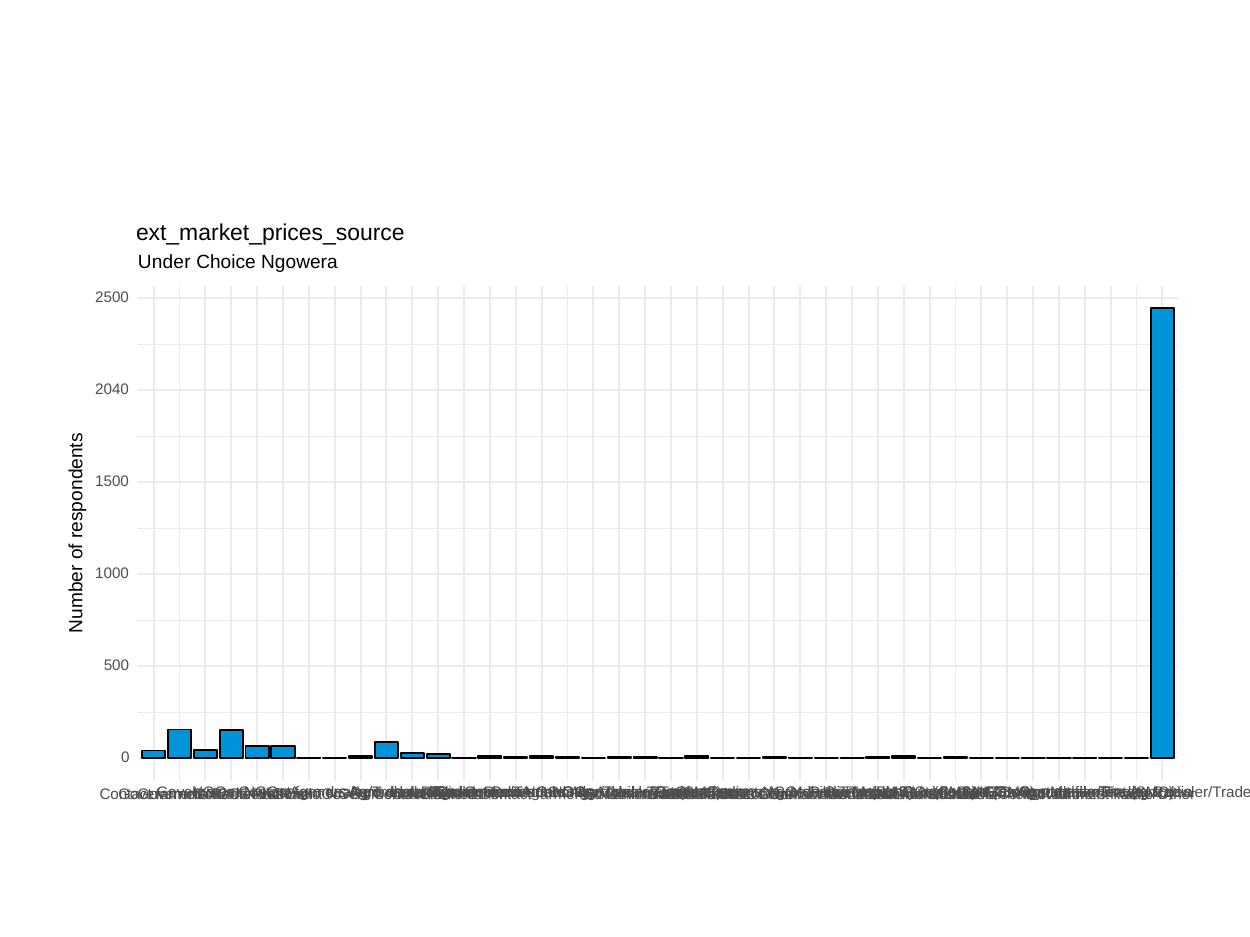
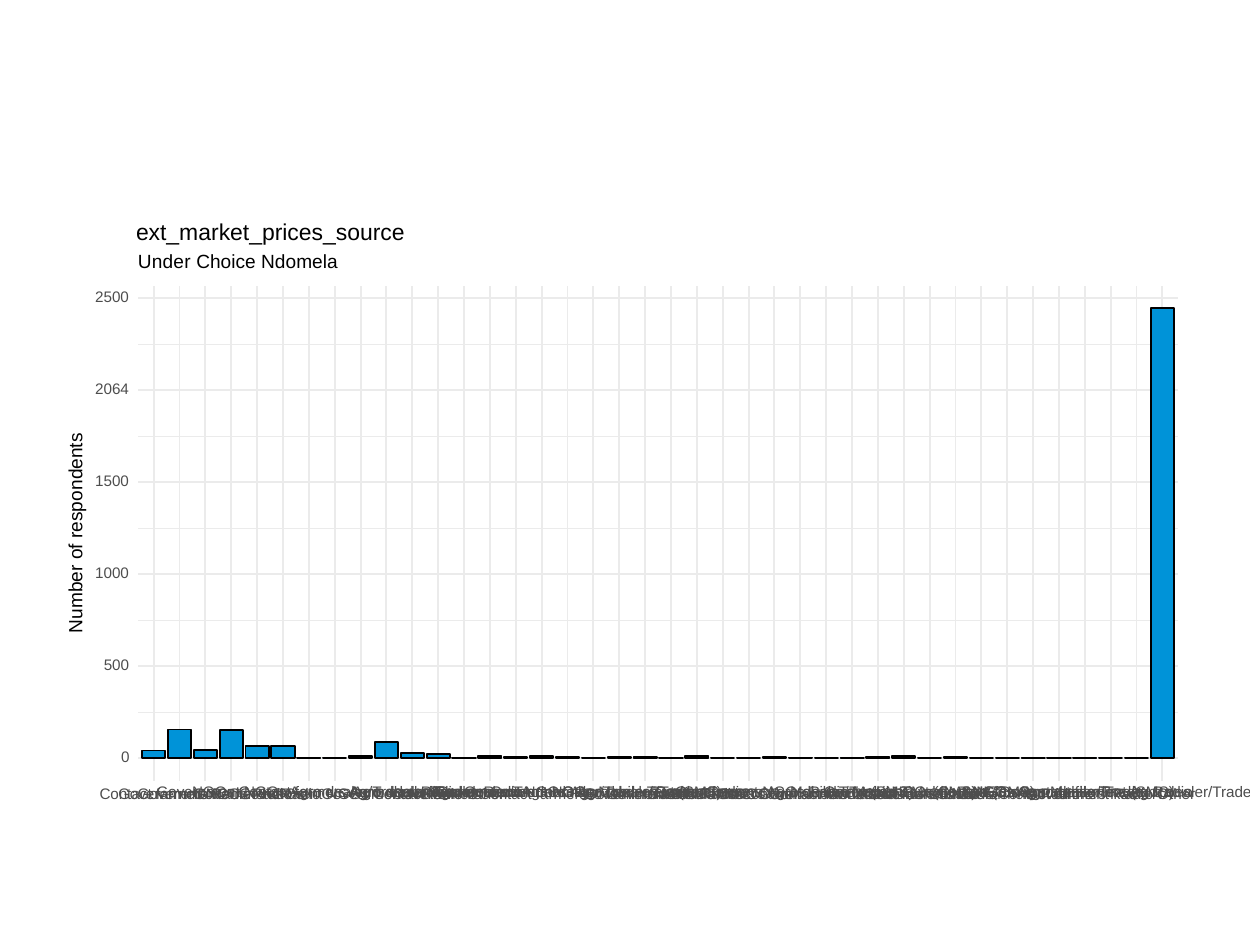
Ngowera: Ngowera -> Ndomela
2040: 2040 -> 2064
